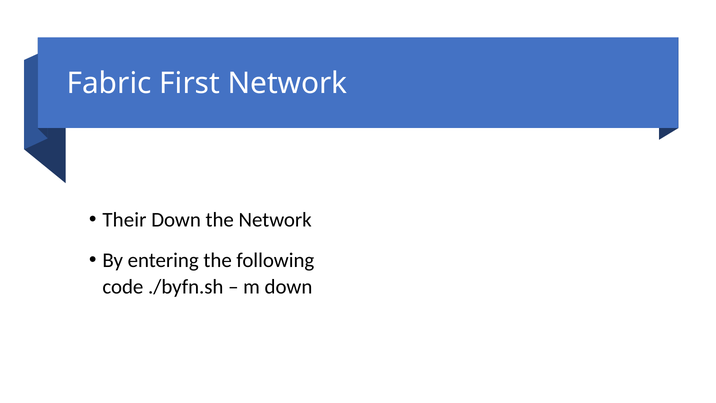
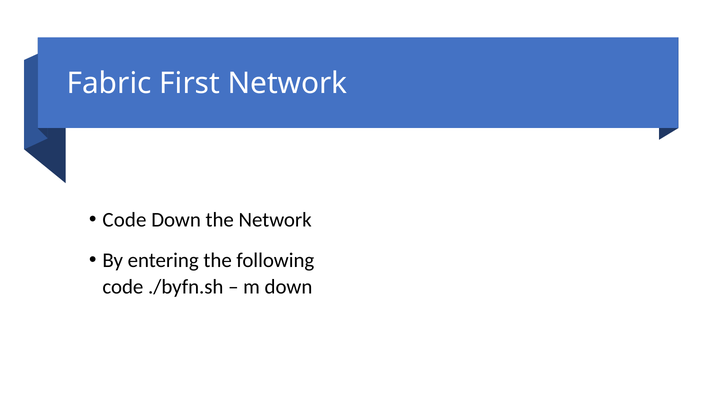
Their at (124, 220): Their -> Code
